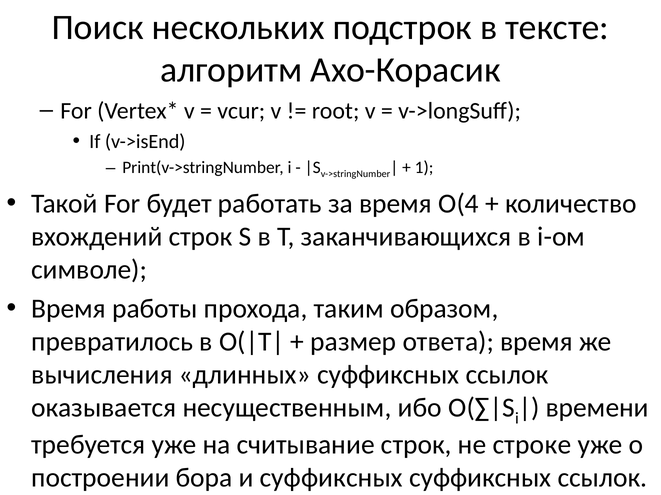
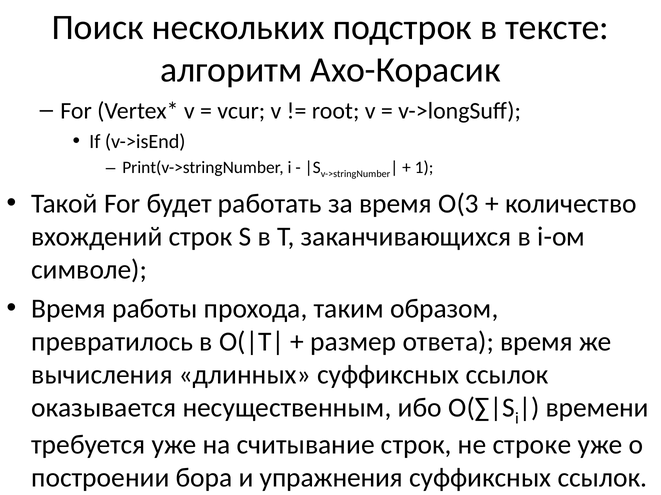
O(4: O(4 -> O(3
и суффиксных: суффиксных -> упражнения
